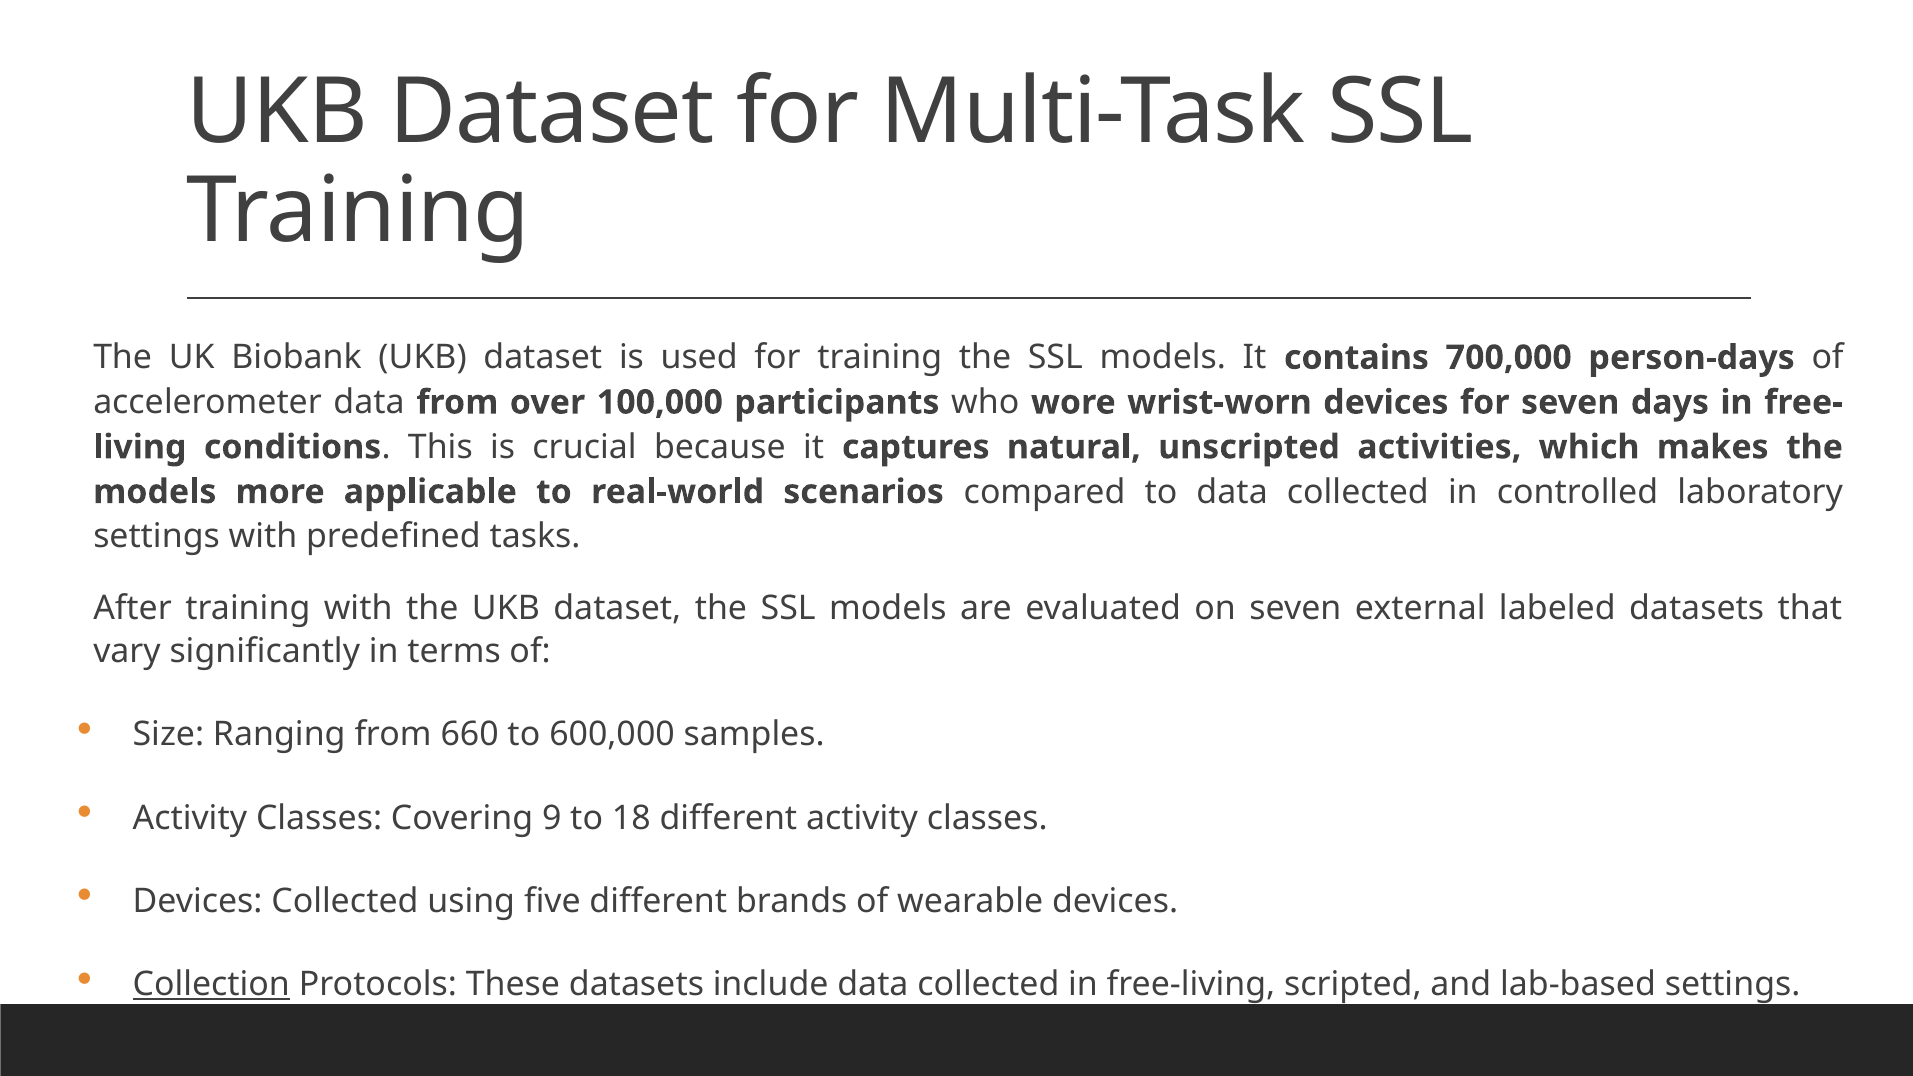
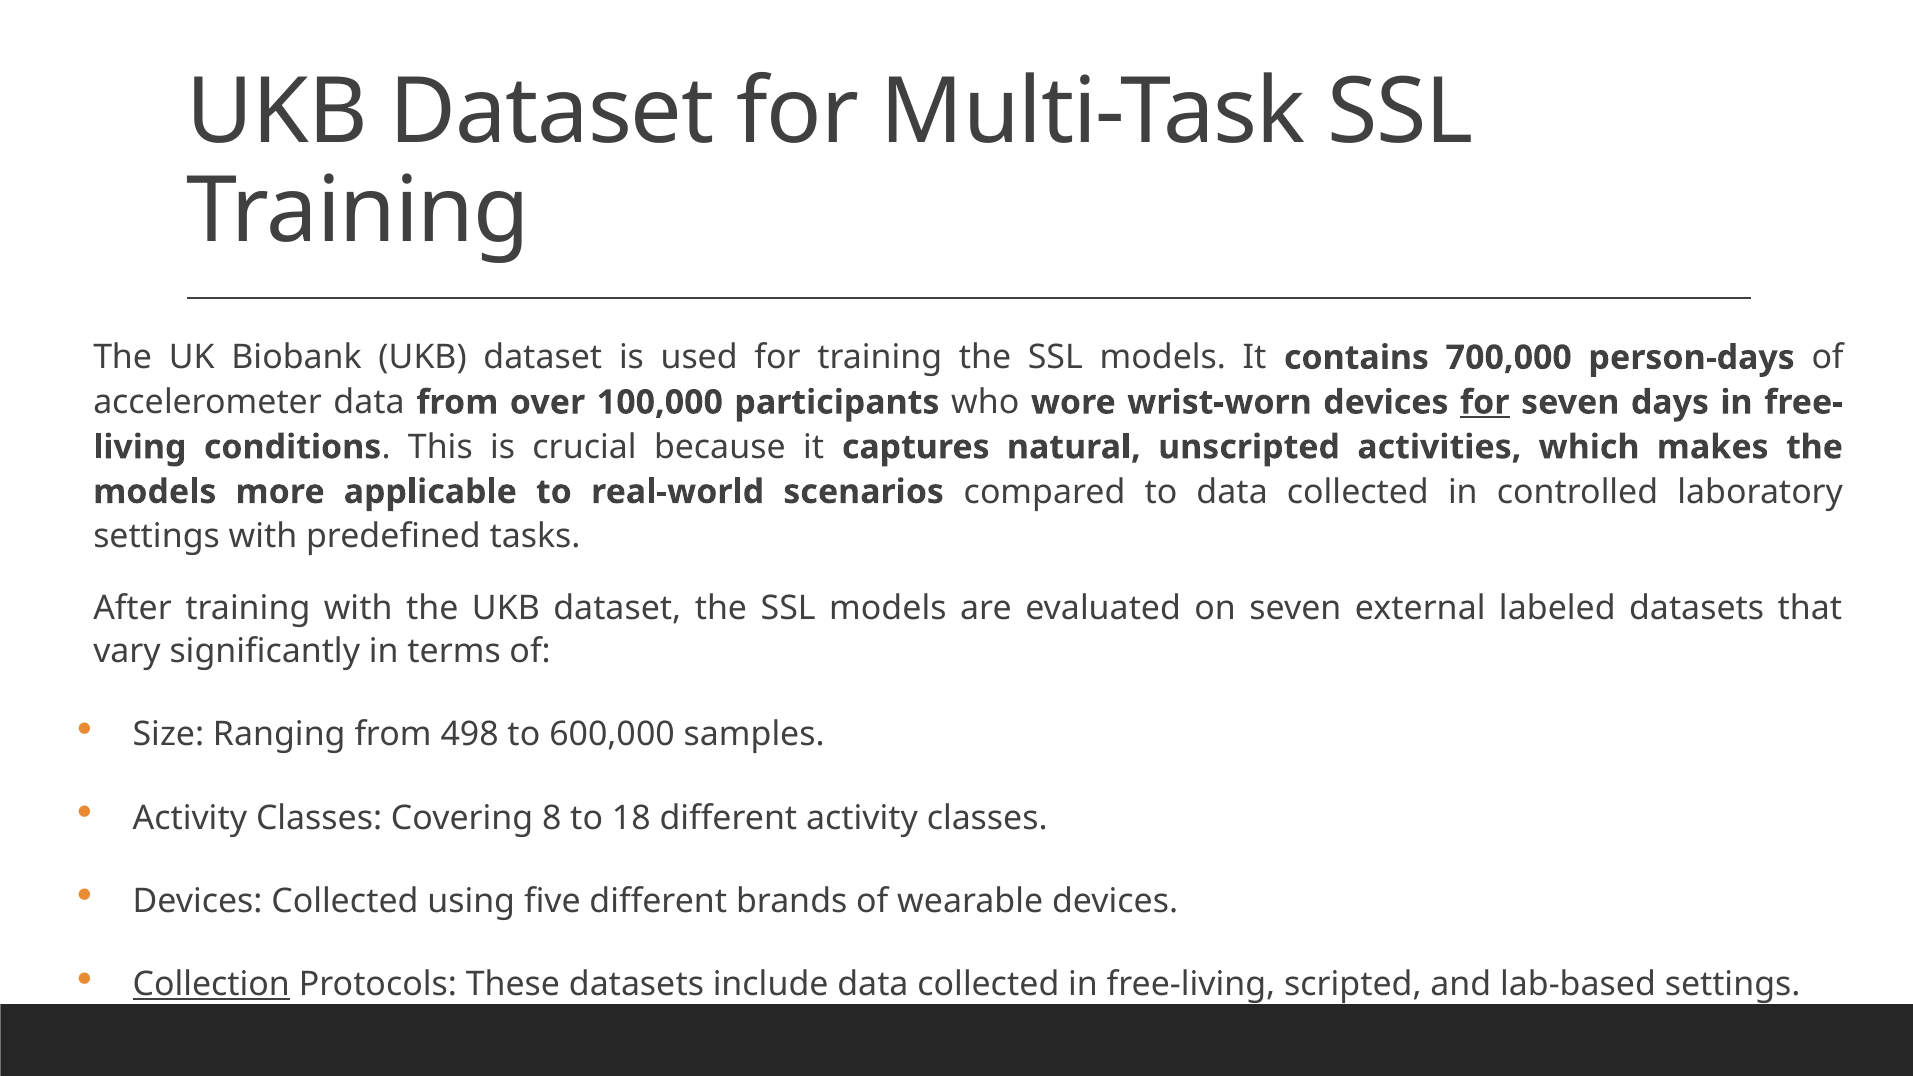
for at (1485, 402) underline: none -> present
660: 660 -> 498
9: 9 -> 8
